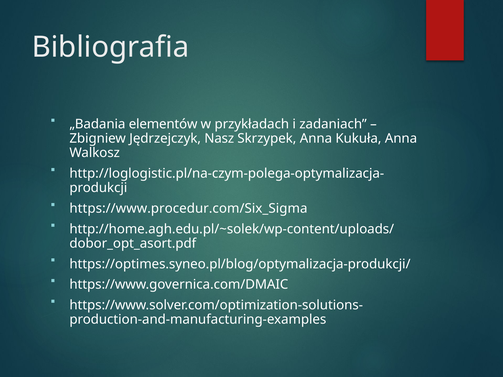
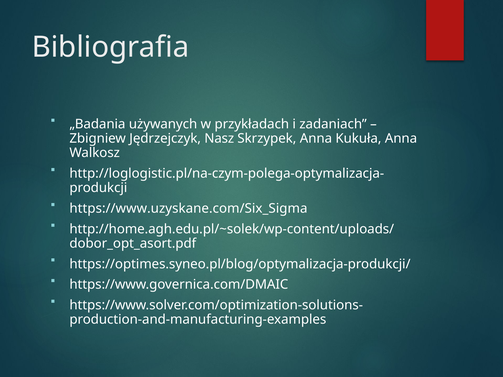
elementów: elementów -> używanych
https://www.procedur.com/Six_Sigma: https://www.procedur.com/Six_Sigma -> https://www.uzyskane.com/Six_Sigma
